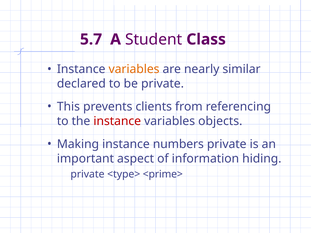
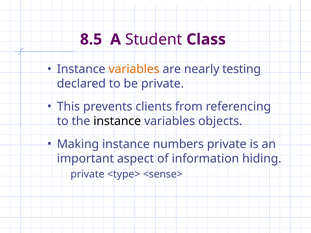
5.7: 5.7 -> 8.5
similar: similar -> testing
instance at (117, 121) colour: red -> black
<prime>: <prime> -> <sense>
